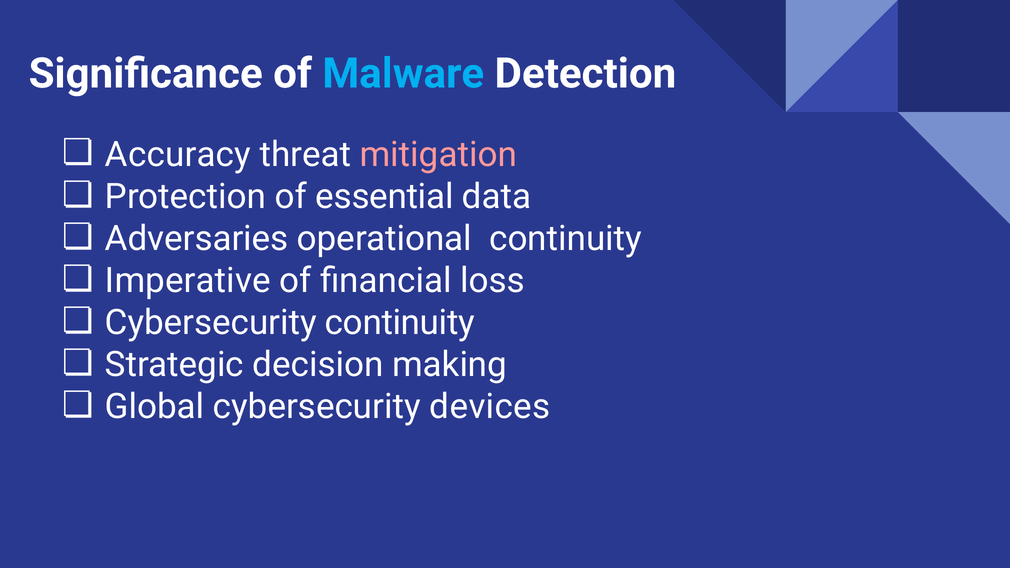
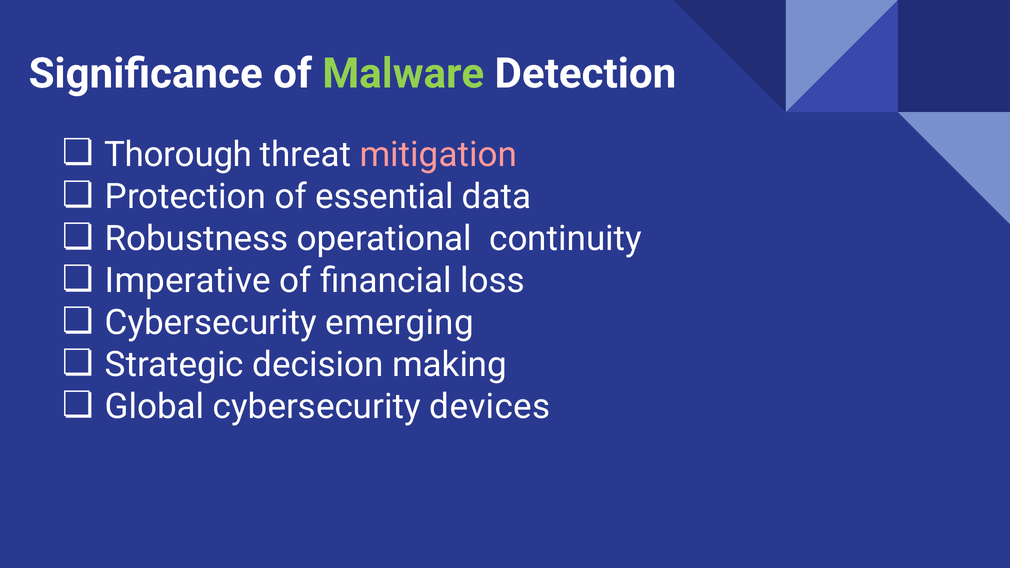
Malware colour: light blue -> light green
Accuracy: Accuracy -> Thorough
Adversaries: Adversaries -> Robustness
Cybersecurity continuity: continuity -> emerging
